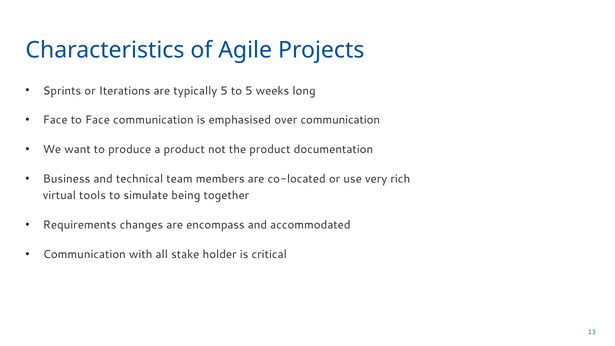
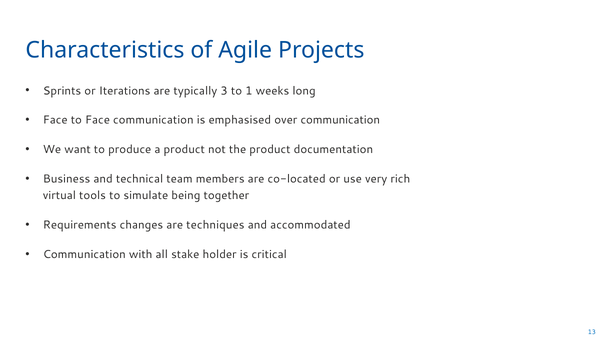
typically 5: 5 -> 3
to 5: 5 -> 1
encompass: encompass -> techniques
